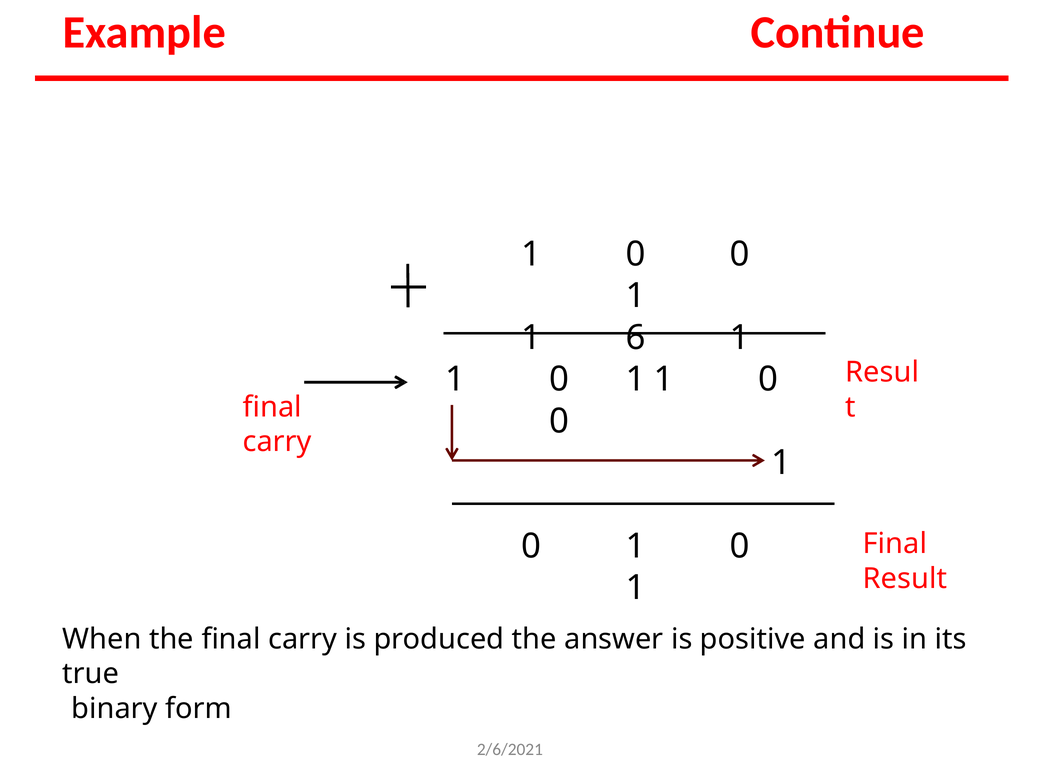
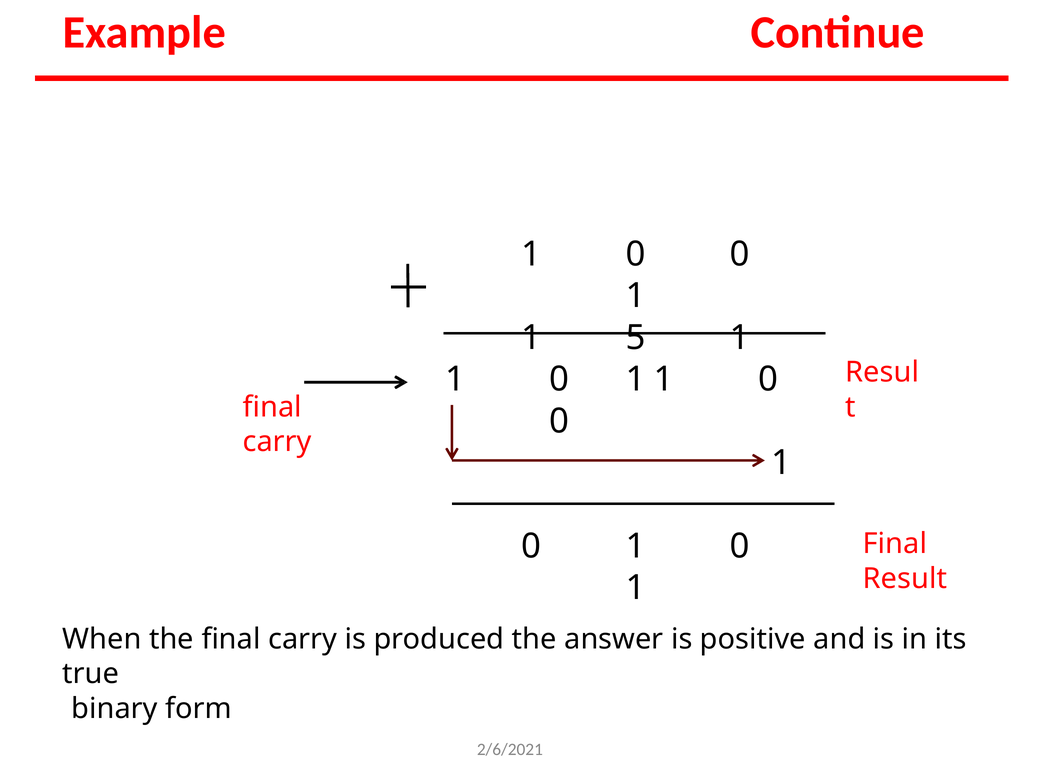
6: 6 -> 5
